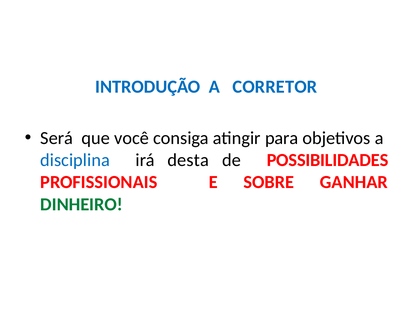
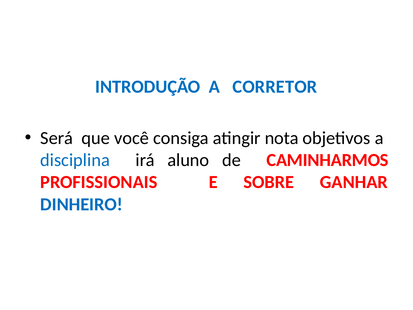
para: para -> nota
desta: desta -> aluno
POSSIBILIDADES: POSSIBILIDADES -> CAMINHARMOS
DINHEIRO colour: green -> blue
